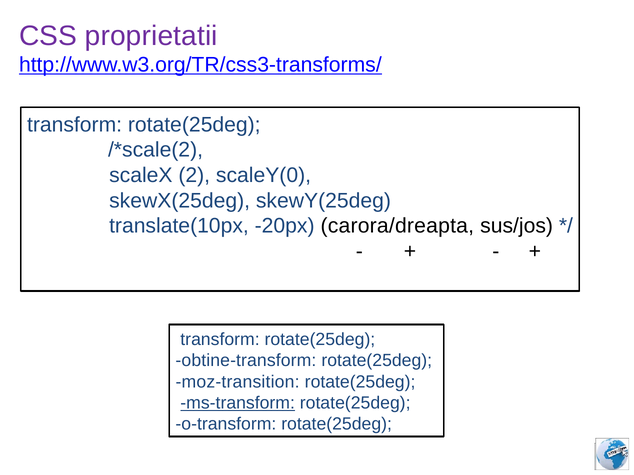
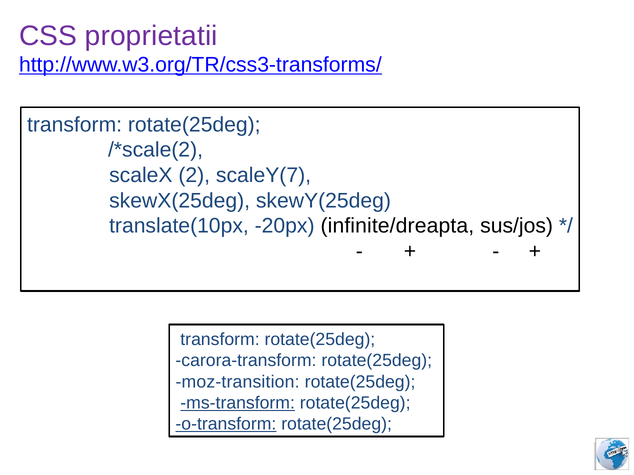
scaleY(0: scaleY(0 -> scaleY(7
carora/dreapta: carora/dreapta -> infinite/dreapta
obtine-transform: obtine-transform -> carora-transform
o-transform underline: none -> present
